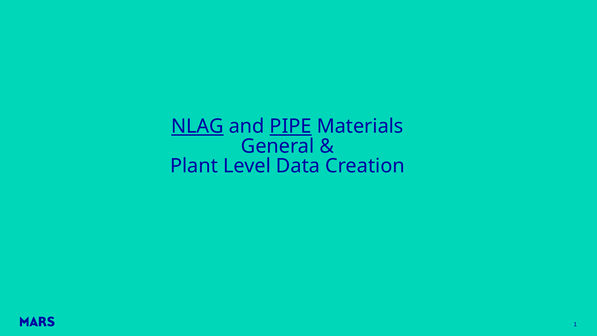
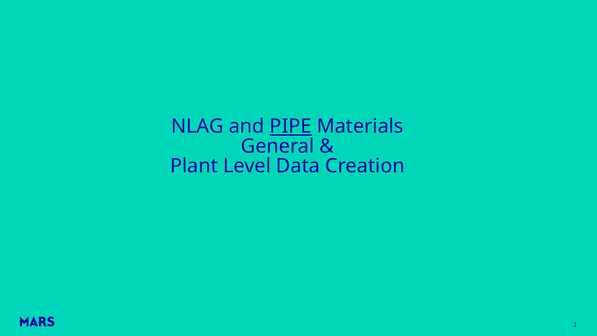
NLAG underline: present -> none
